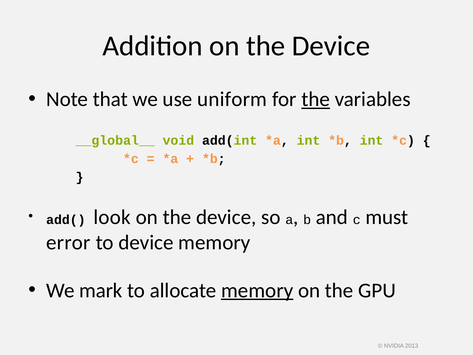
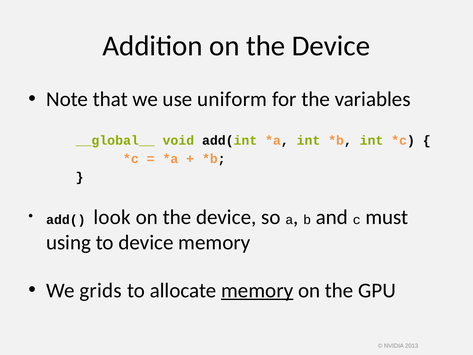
the at (316, 99) underline: present -> none
error: error -> using
mark: mark -> grids
